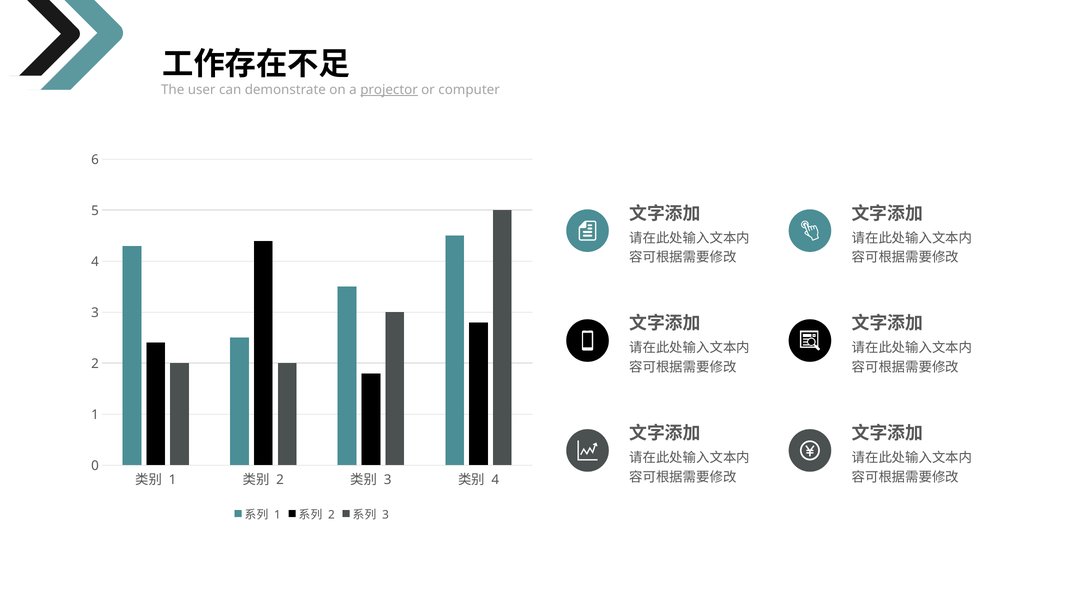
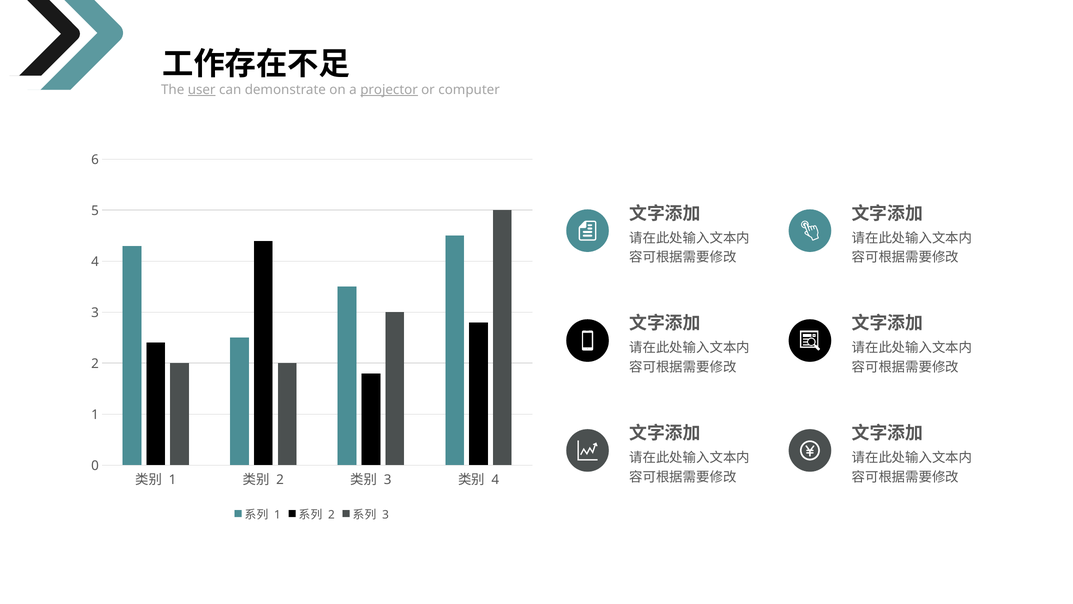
user underline: none -> present
